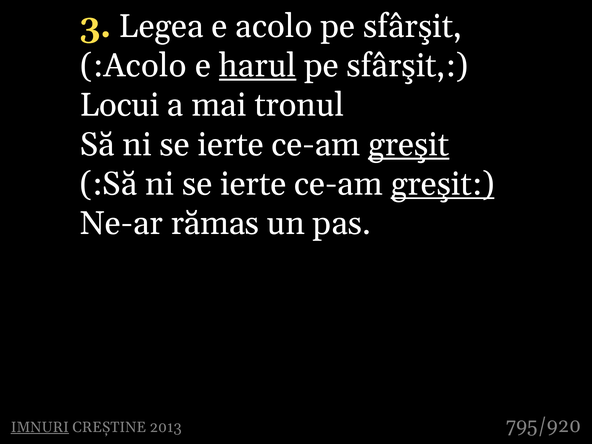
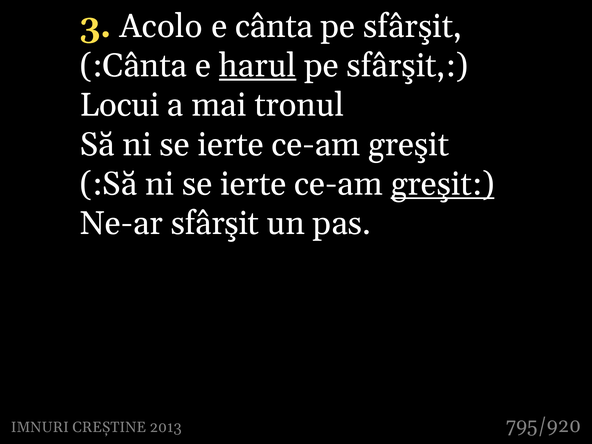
Legea: Legea -> Acolo
acolo: acolo -> cânta
:Acolo: :Acolo -> :Cânta
greşit at (409, 145) underline: present -> none
Ne-ar rămas: rămas -> sfârşit
IMNURI underline: present -> none
